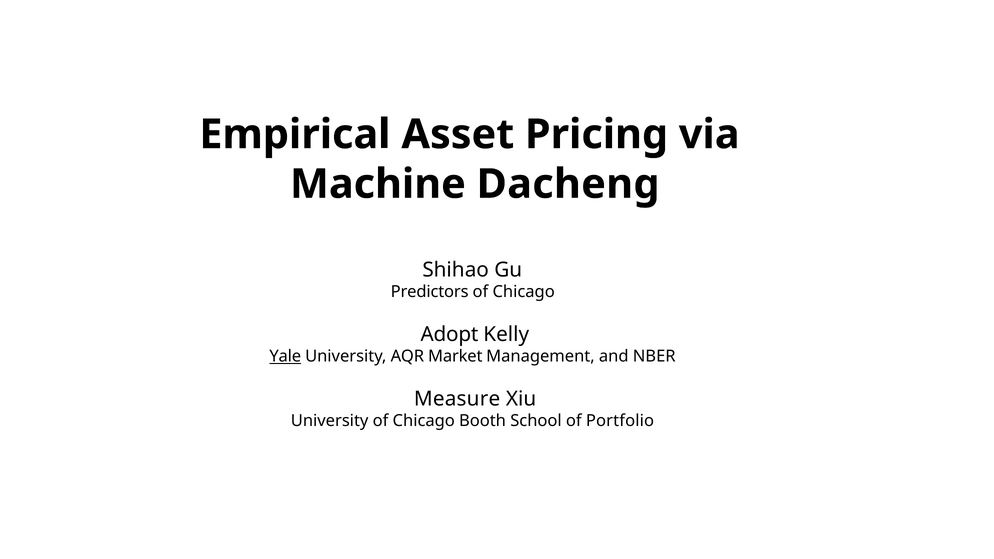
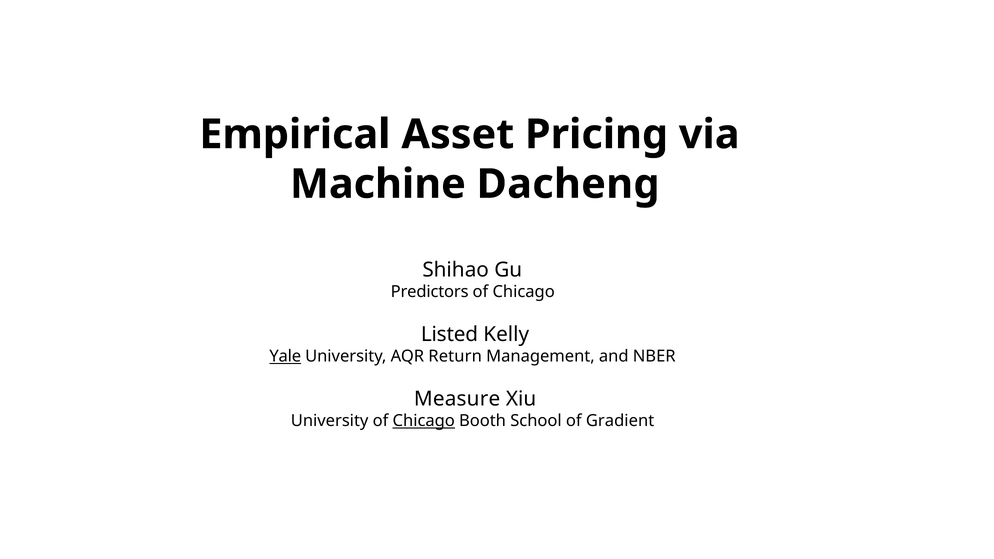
Adopt: Adopt -> Listed
Market: Market -> Return
Chicago at (424, 421) underline: none -> present
Portfolio: Portfolio -> Gradient
